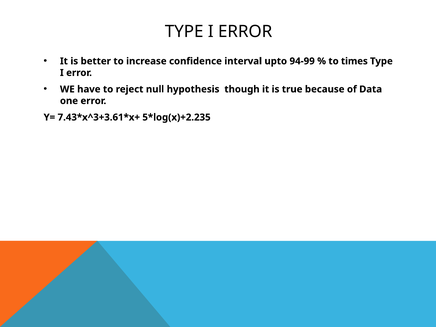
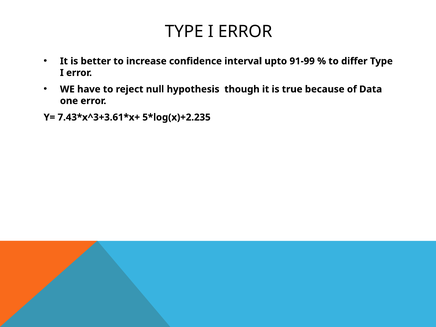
94-99: 94-99 -> 91-99
times: times -> differ
